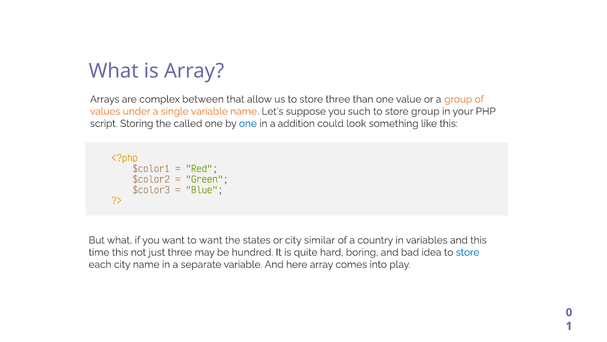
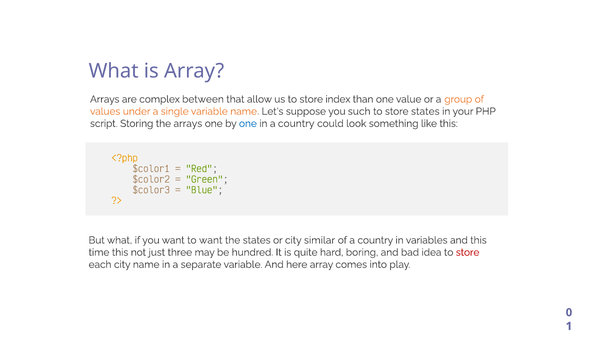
store three: three -> index
store group: group -> states
the called: called -> arrays
in a addition: addition -> country
store at (468, 252) colour: blue -> red
